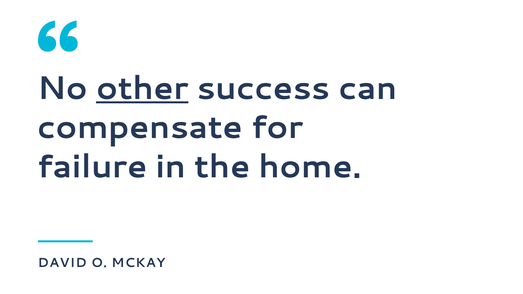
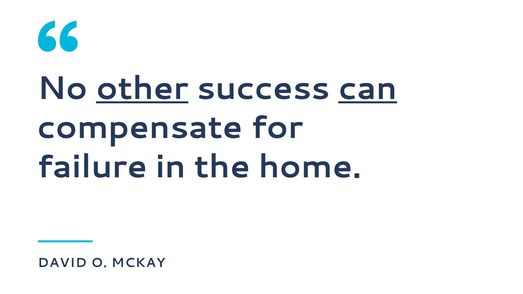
can underline: none -> present
